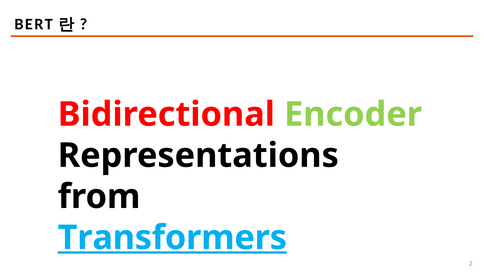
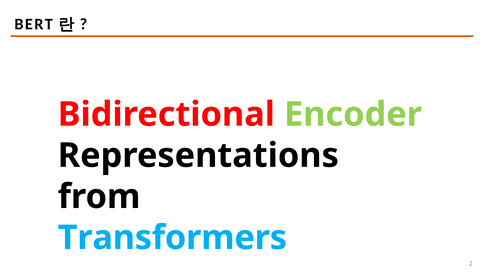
Transformers underline: present -> none
